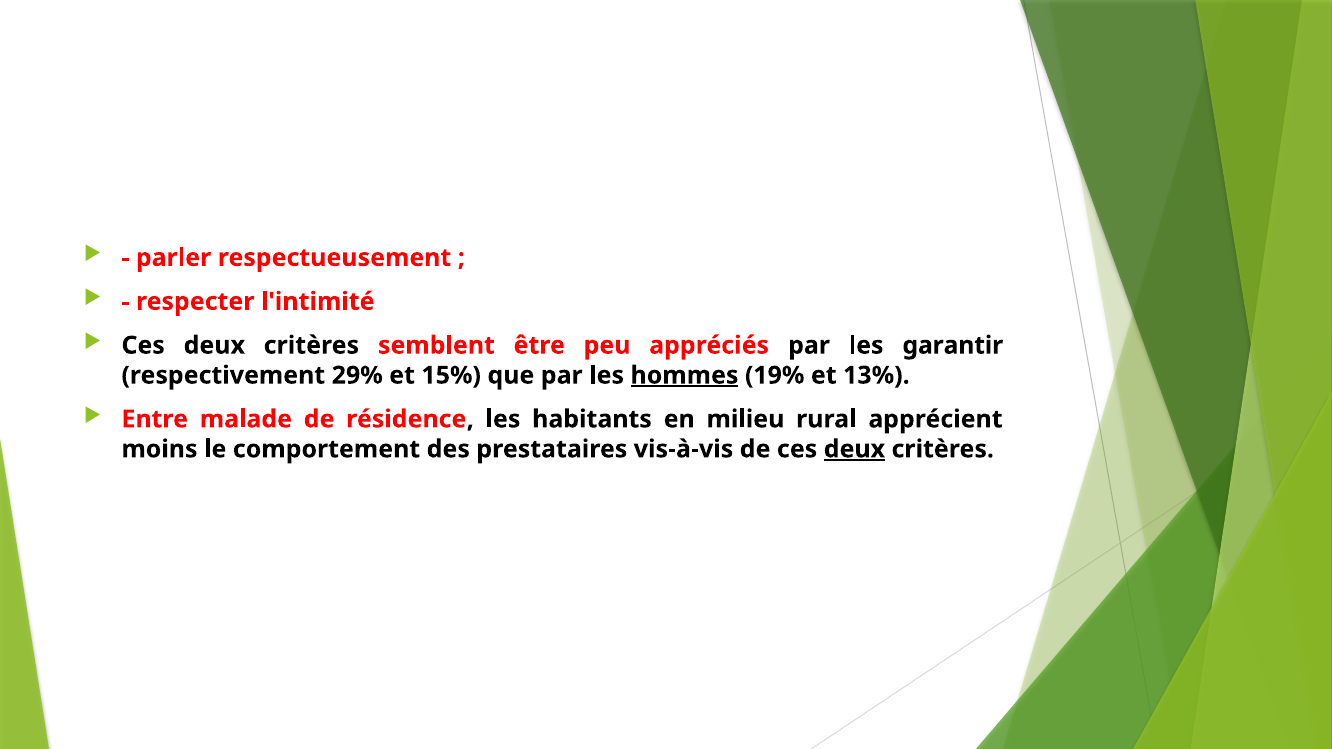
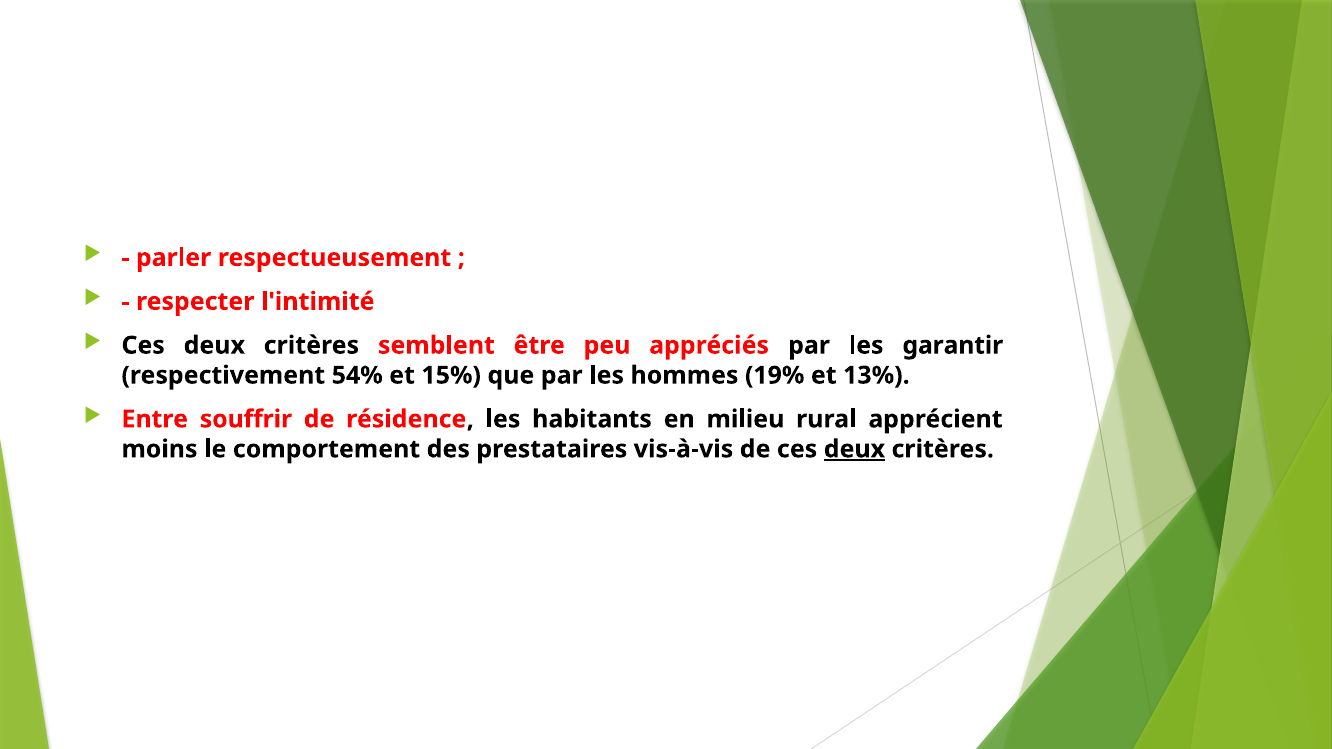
29%: 29% -> 54%
hommes underline: present -> none
malade: malade -> souffrir
